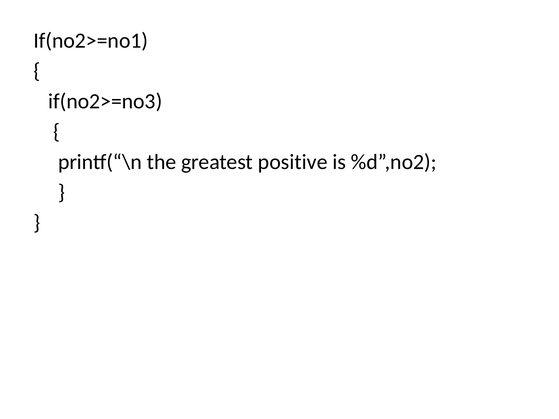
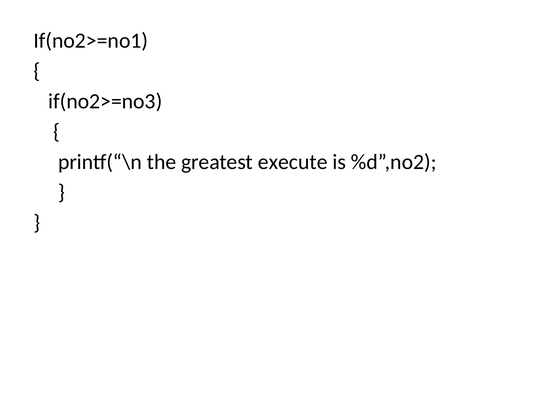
positive: positive -> execute
